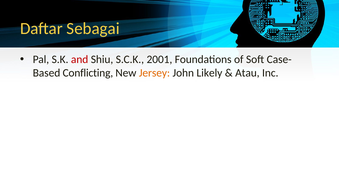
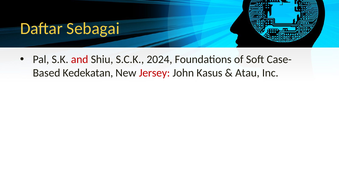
2001: 2001 -> 2024
Conflicting: Conflicting -> Kedekatan
Jersey colour: orange -> red
Likely: Likely -> Kasus
